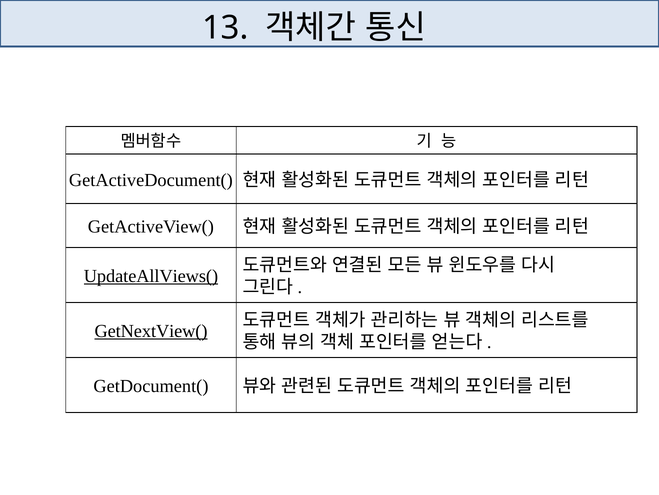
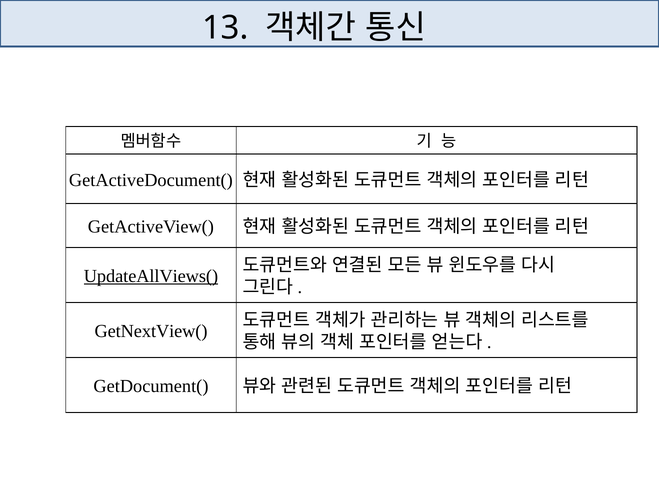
GetNextView( underline: present -> none
